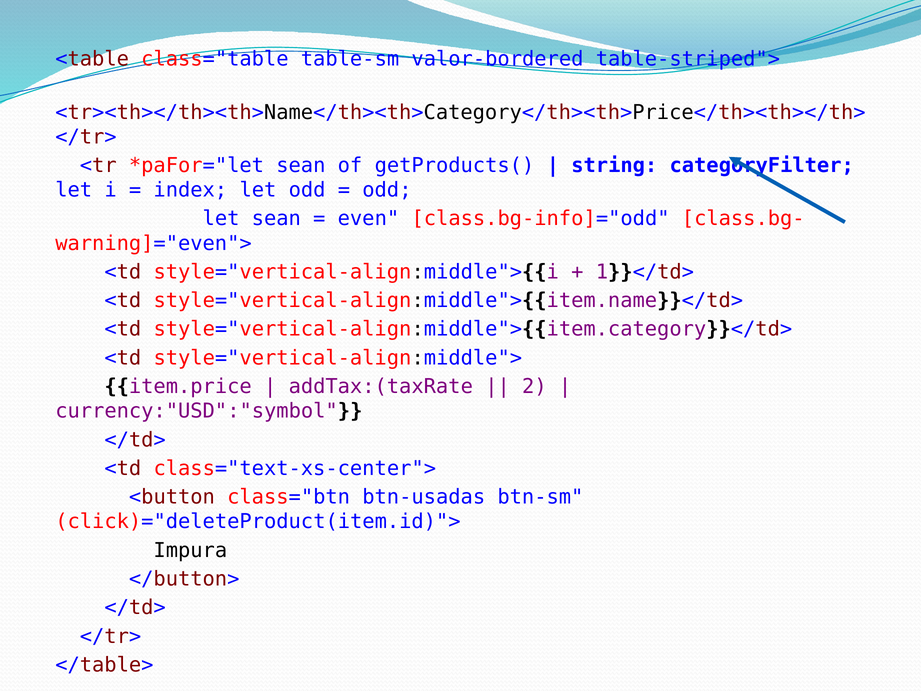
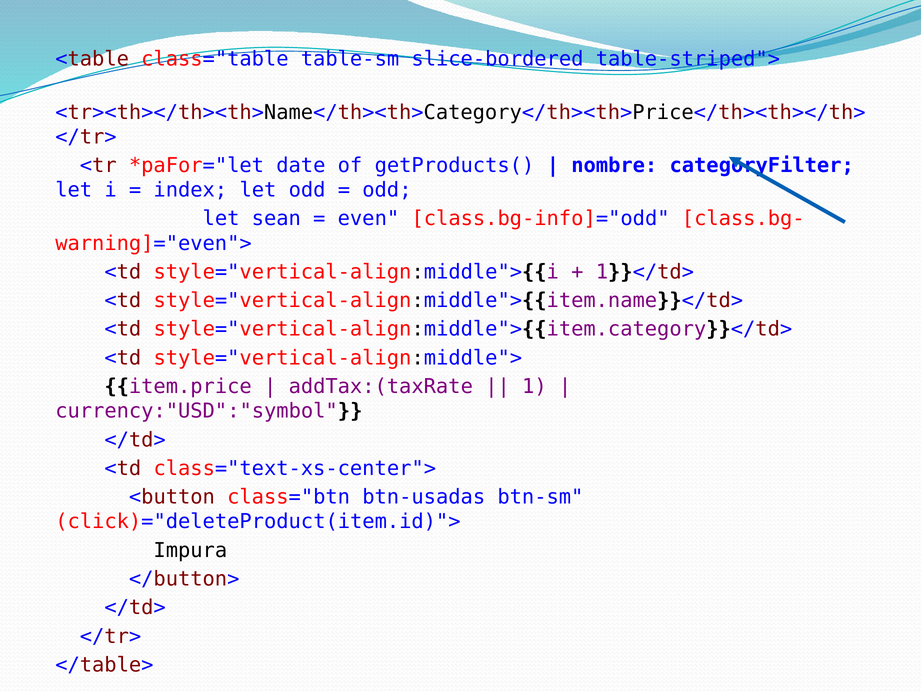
valor-bordered: valor-bordered -> slice-bordered
sean at (301, 165): sean -> date
string: string -> nombre
2: 2 -> 1
